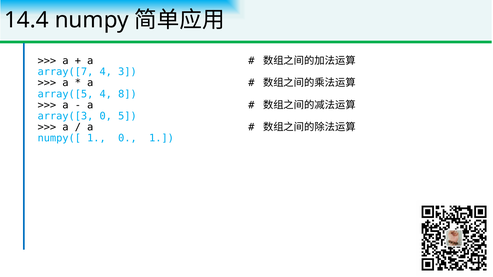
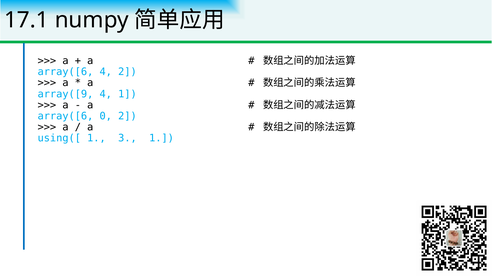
14.4: 14.4 -> 17.1
array([7 at (65, 72): array([7 -> array([6
4 3: 3 -> 2
array([5: array([5 -> array([9
4 8: 8 -> 1
array([3 at (65, 116): array([3 -> array([6
0 5: 5 -> 2
numpy([: numpy([ -> using([
1 0: 0 -> 3
